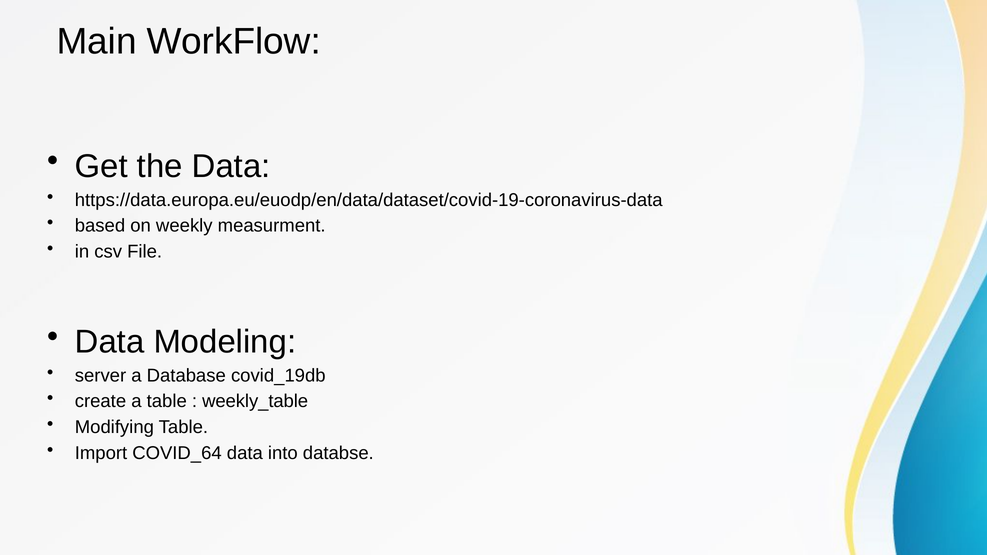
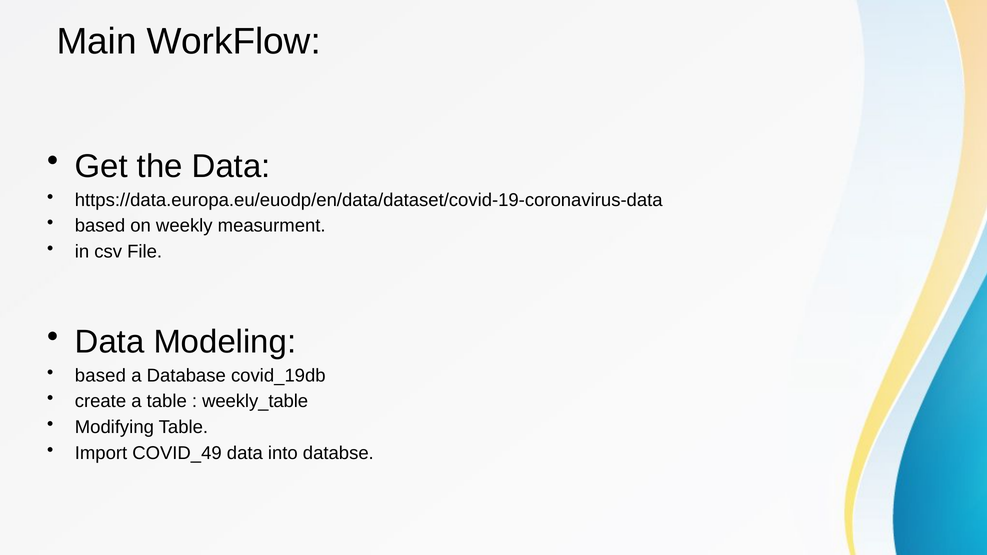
server at (101, 376): server -> based
COVID_64: COVID_64 -> COVID_49
